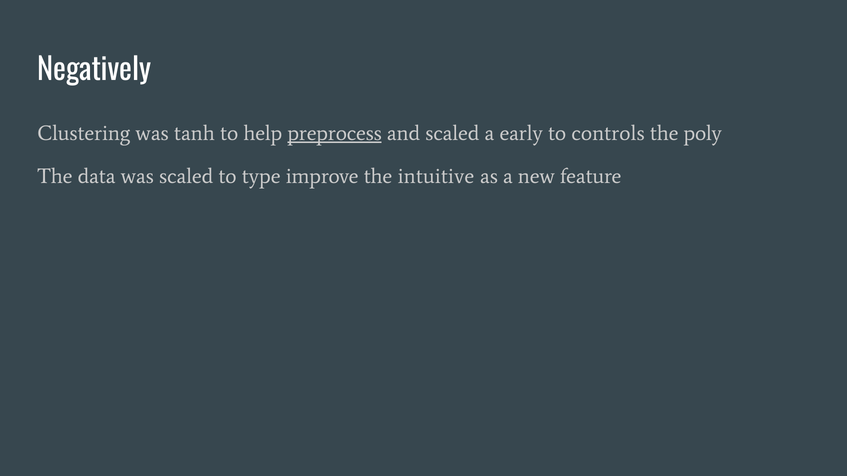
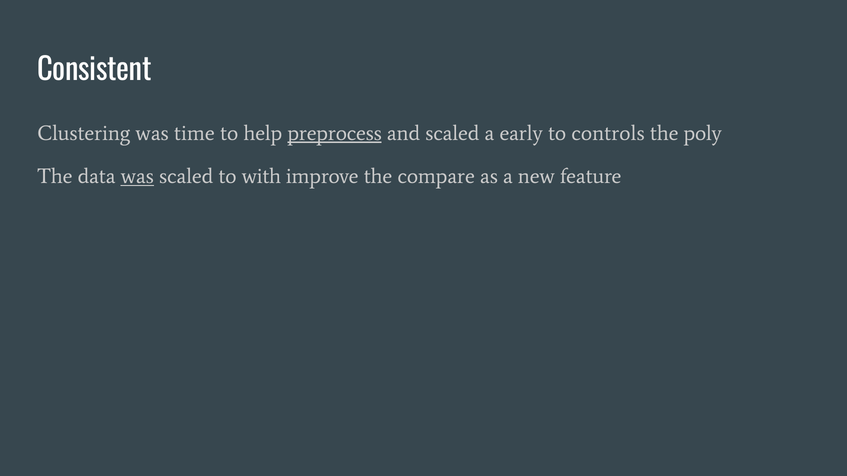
Negatively: Negatively -> Consistent
tanh: tanh -> time
was at (137, 177) underline: none -> present
type: type -> with
intuitive: intuitive -> compare
